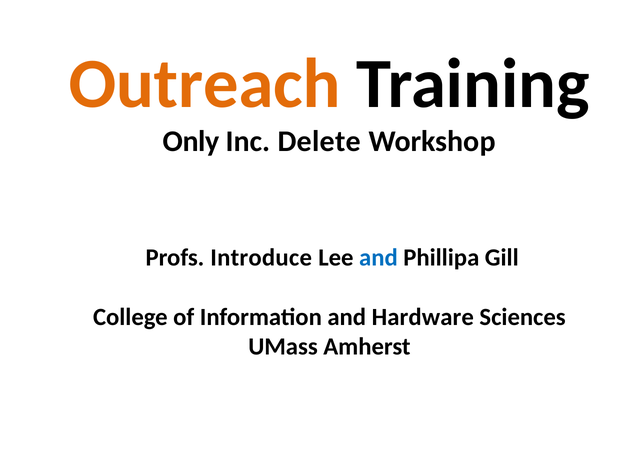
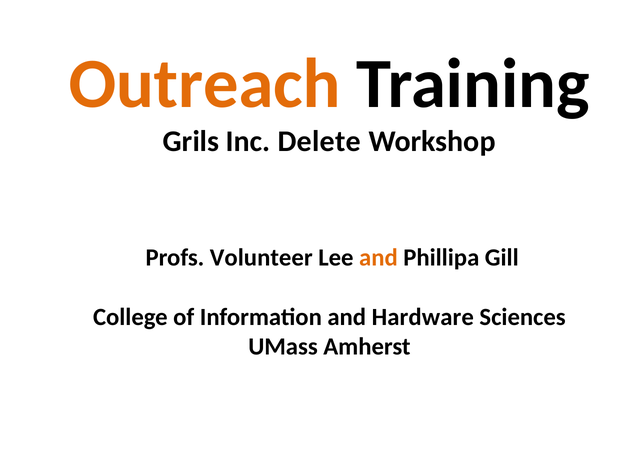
Only: Only -> Grils
Introduce: Introduce -> Volunteer
and at (378, 258) colour: blue -> orange
